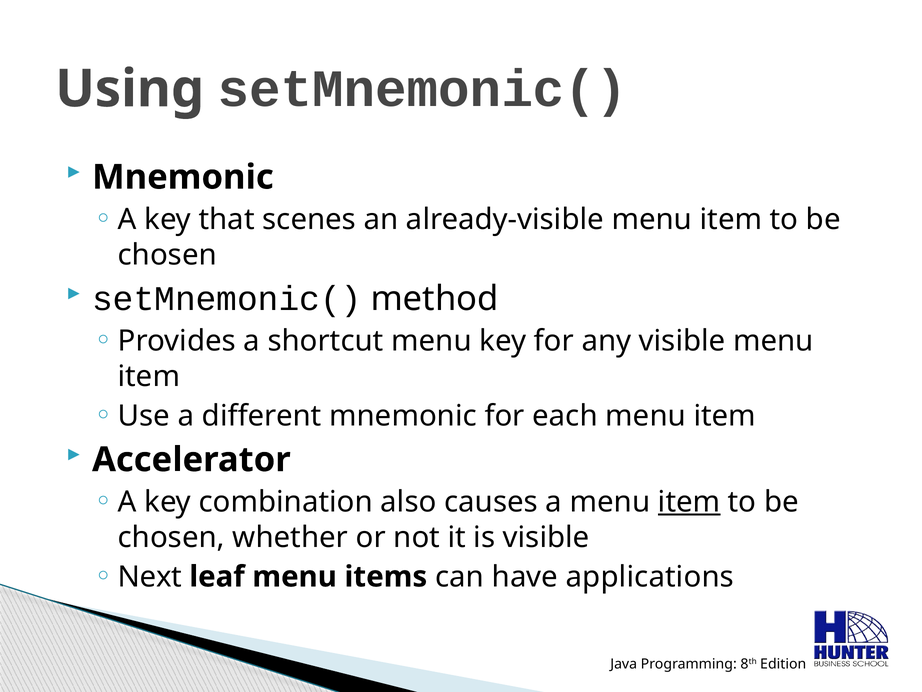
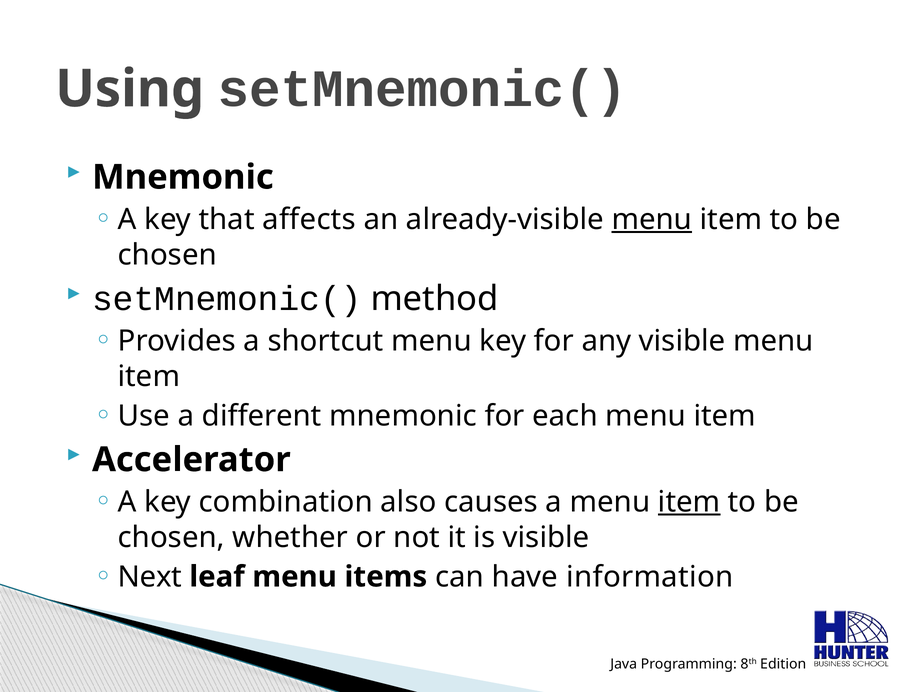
scenes: scenes -> affects
menu at (652, 219) underline: none -> present
applications: applications -> information
